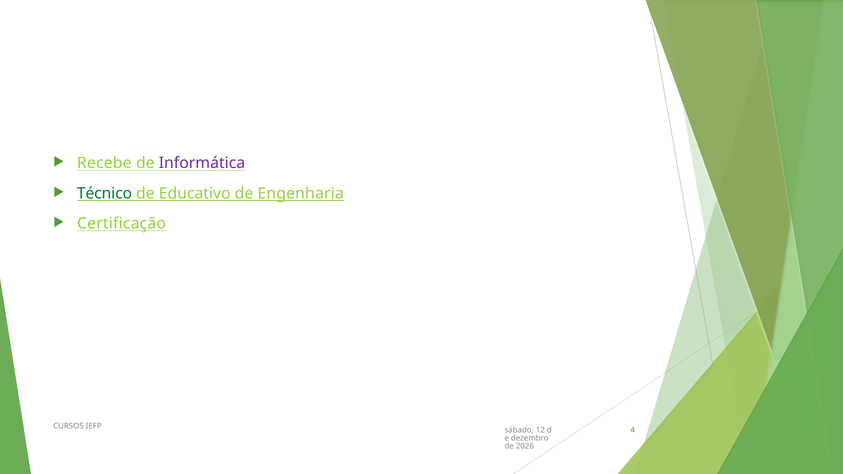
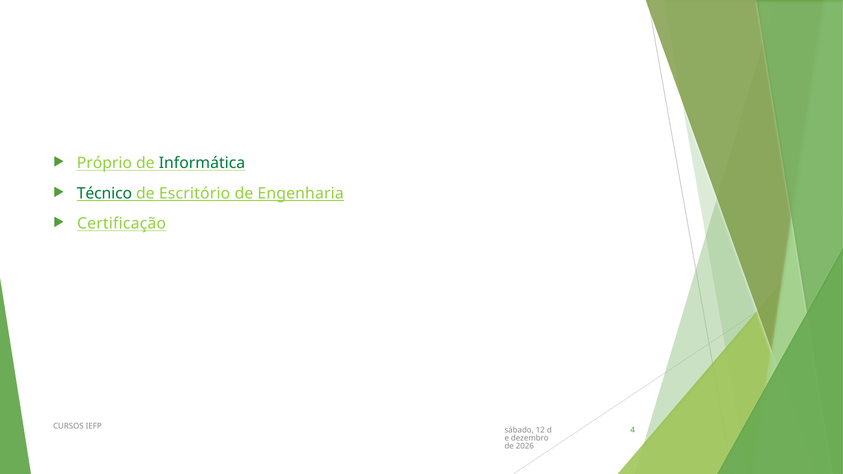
Recebe: Recebe -> Próprio
Informática colour: purple -> green
Educativo: Educativo -> Escritório
